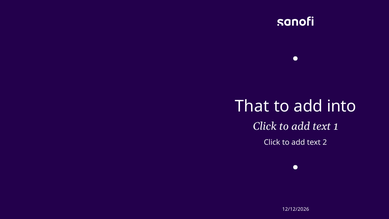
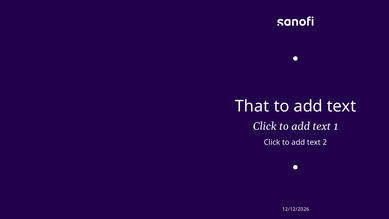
into at (342, 106): into -> text
